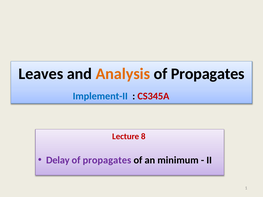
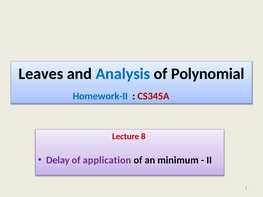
Analysis colour: orange -> blue
Propagates at (208, 74): Propagates -> Polynomial
Implement-II: Implement-II -> Homework-II
propagates at (107, 160): propagates -> application
